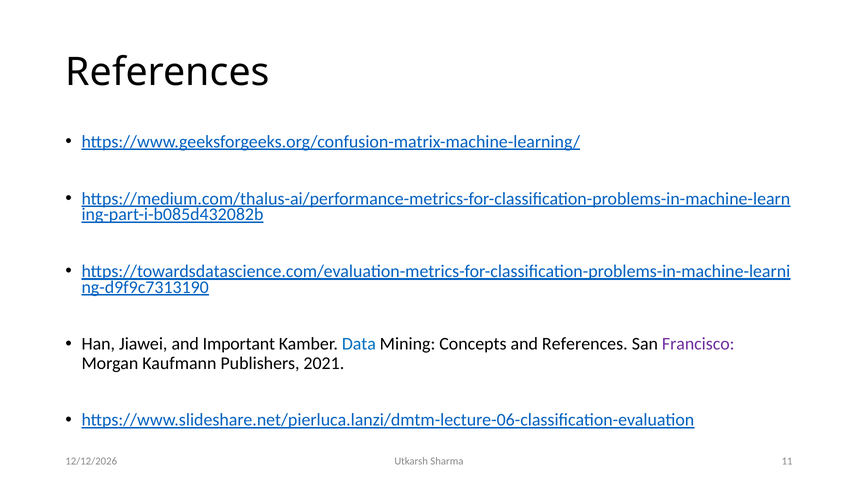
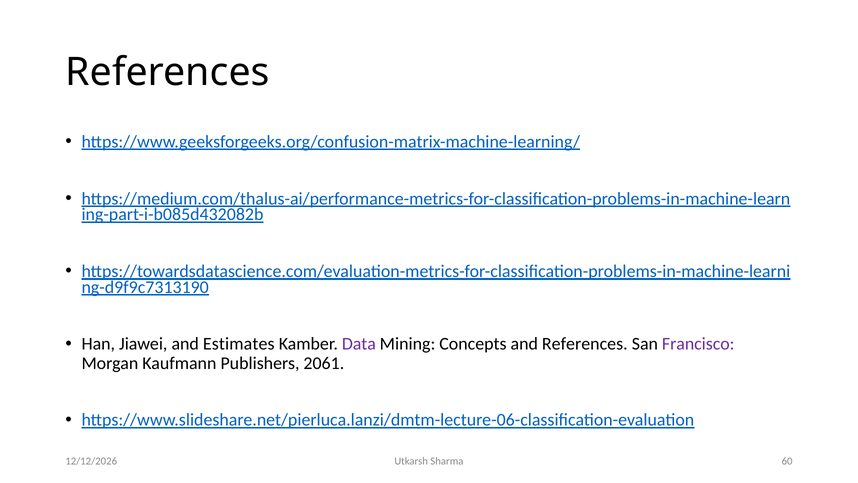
Important: Important -> Estimates
Data colour: blue -> purple
2021: 2021 -> 2061
11: 11 -> 60
